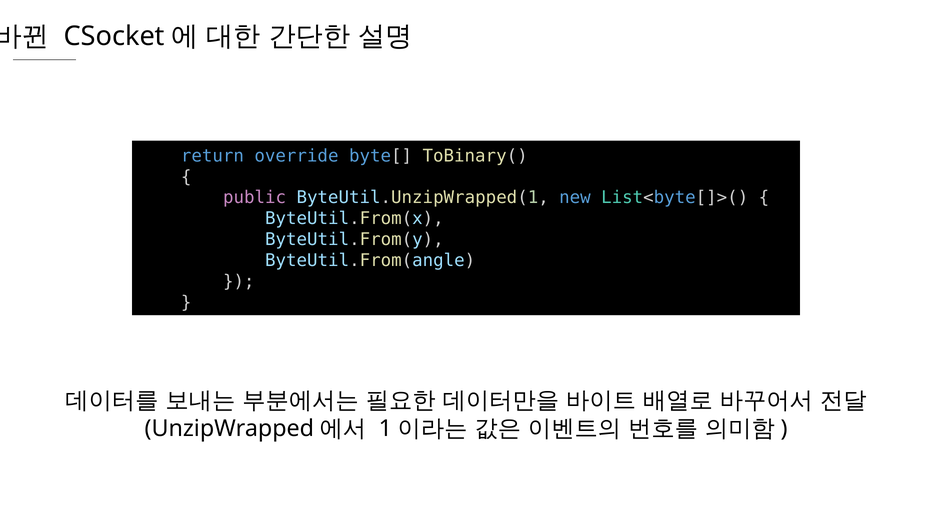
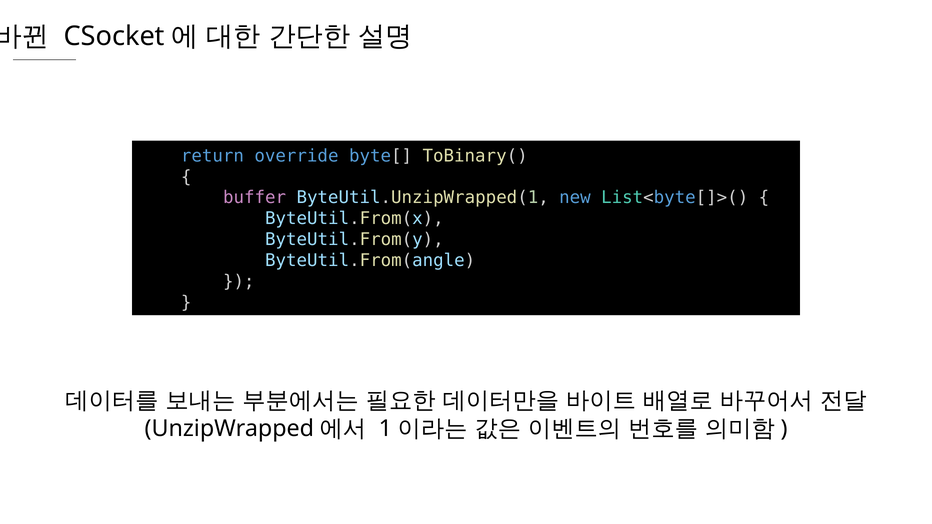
public: public -> buffer
